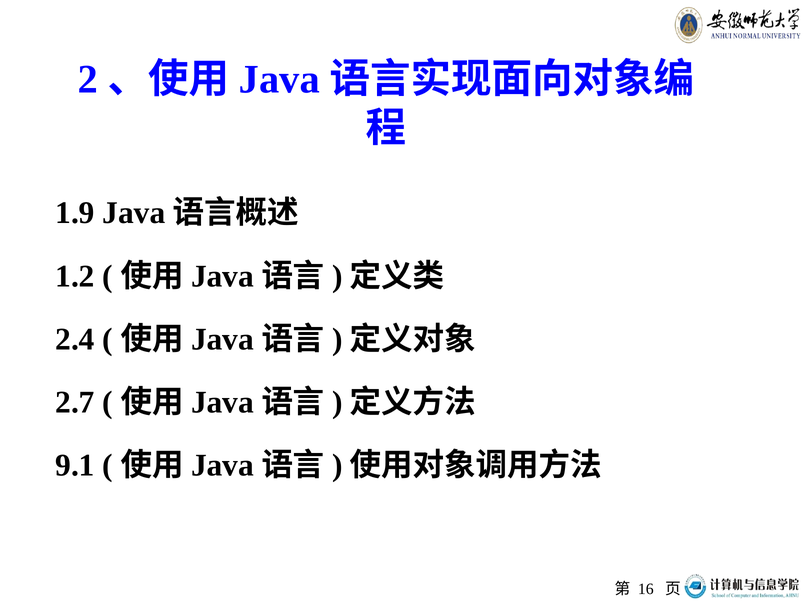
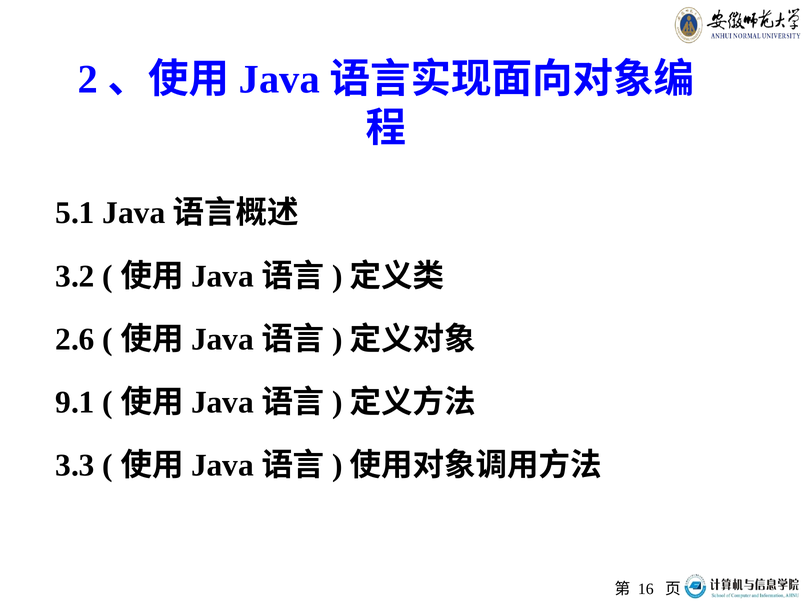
1.9: 1.9 -> 5.1
1.2: 1.2 -> 3.2
2.4: 2.4 -> 2.6
2.7: 2.7 -> 9.1
9.1: 9.1 -> 3.3
